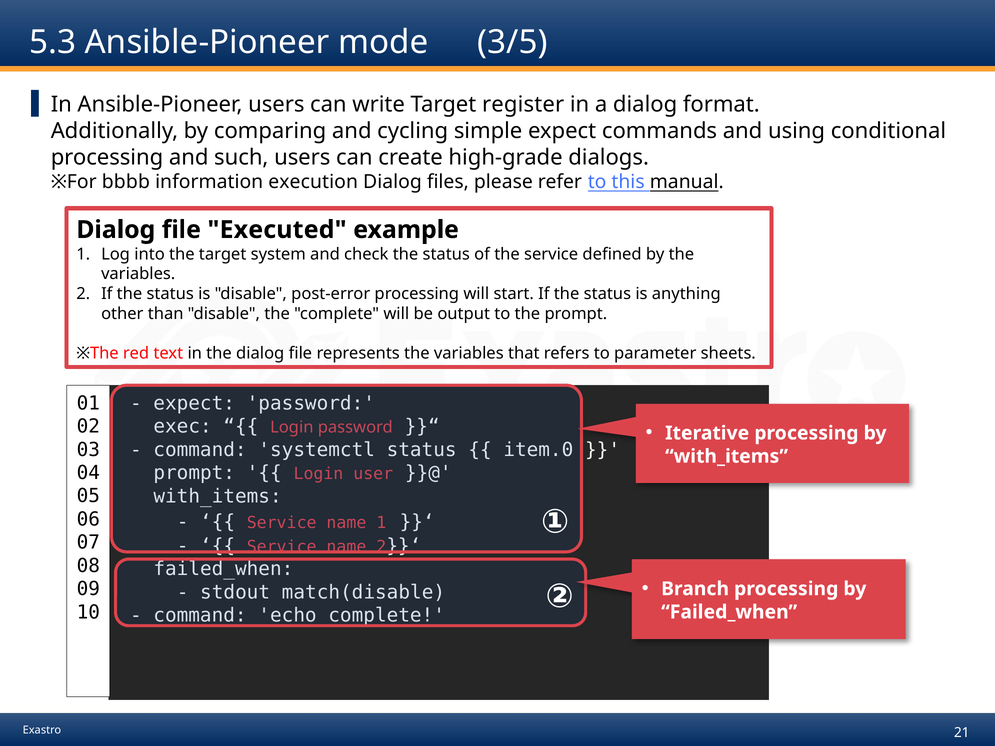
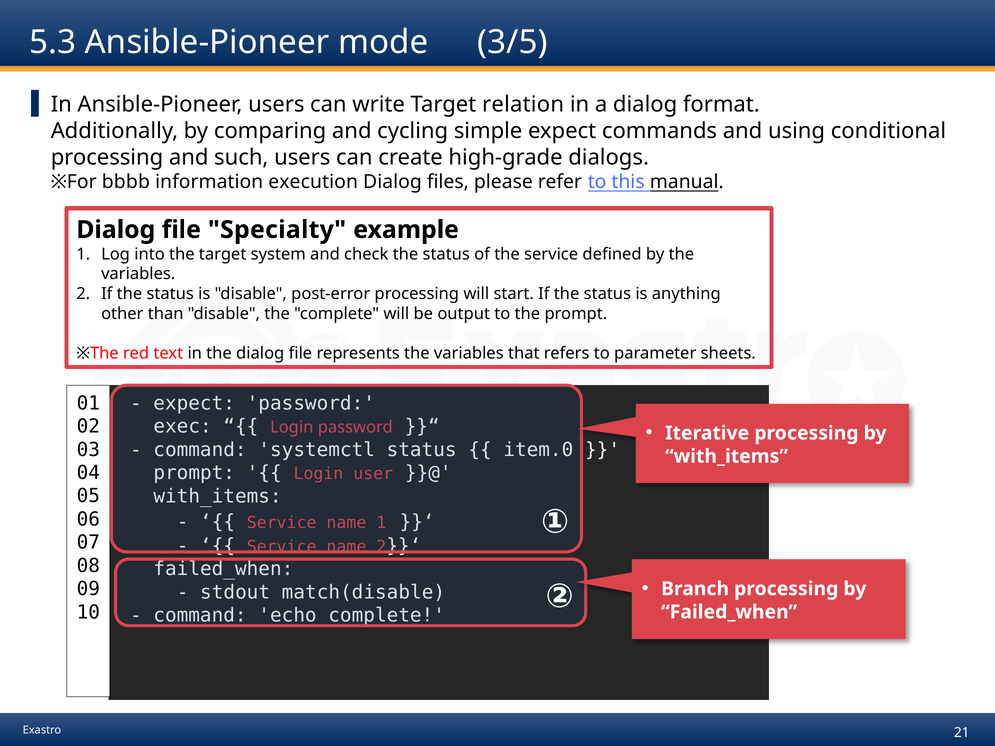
register: register -> relation
Executed: Executed -> Specialty
